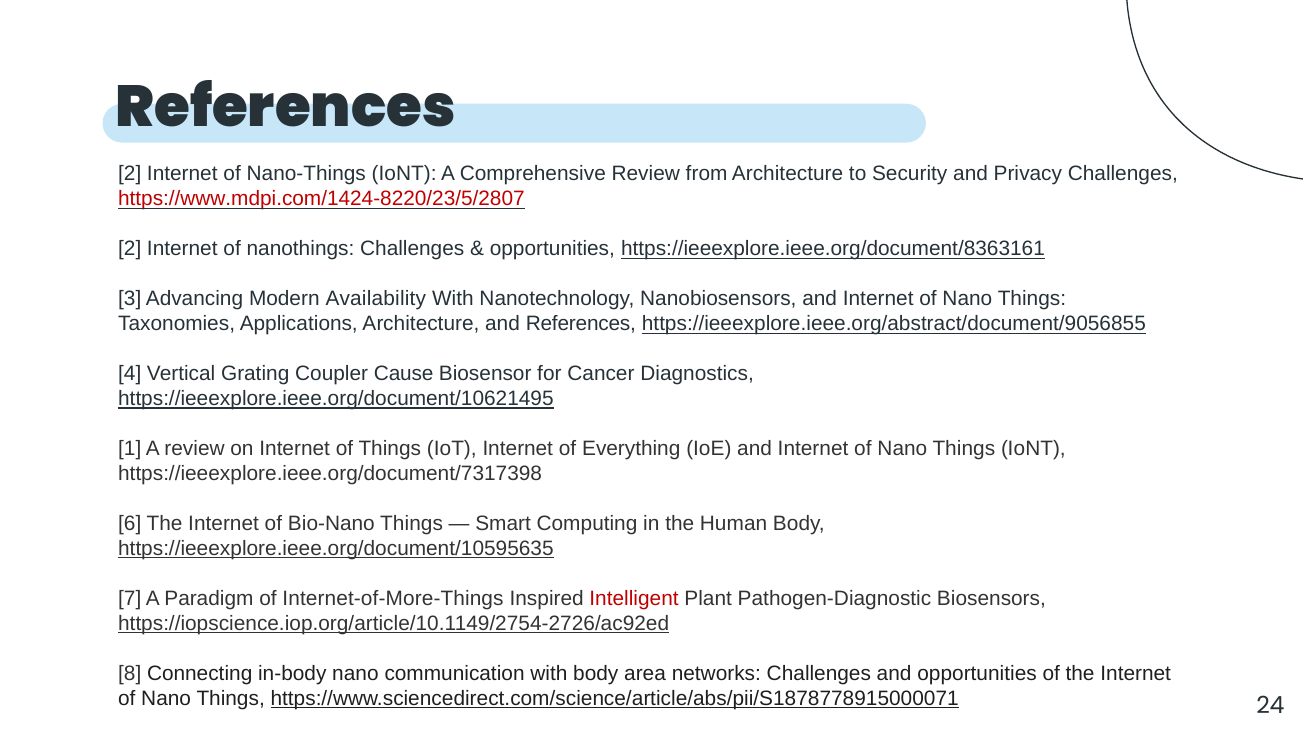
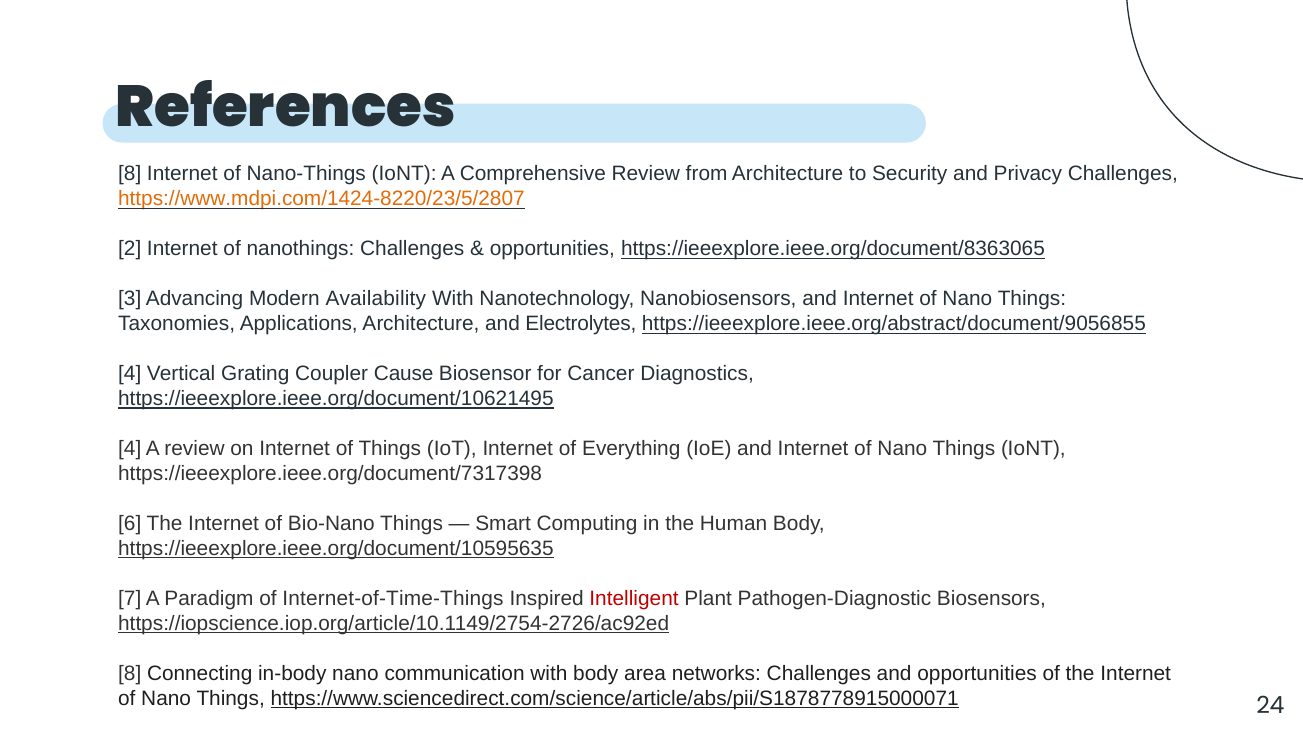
2 at (130, 174): 2 -> 8
https://www.mdpi.com/1424-8220/23/5/2807 colour: red -> orange
https://ieeexplore.ieee.org/document/8363161: https://ieeexplore.ieee.org/document/8363161 -> https://ieeexplore.ieee.org/document/8363065
and References: References -> Electrolytes
1 at (130, 449): 1 -> 4
Internet-of-More-Things: Internet-of-More-Things -> Internet-of-Time-Things
